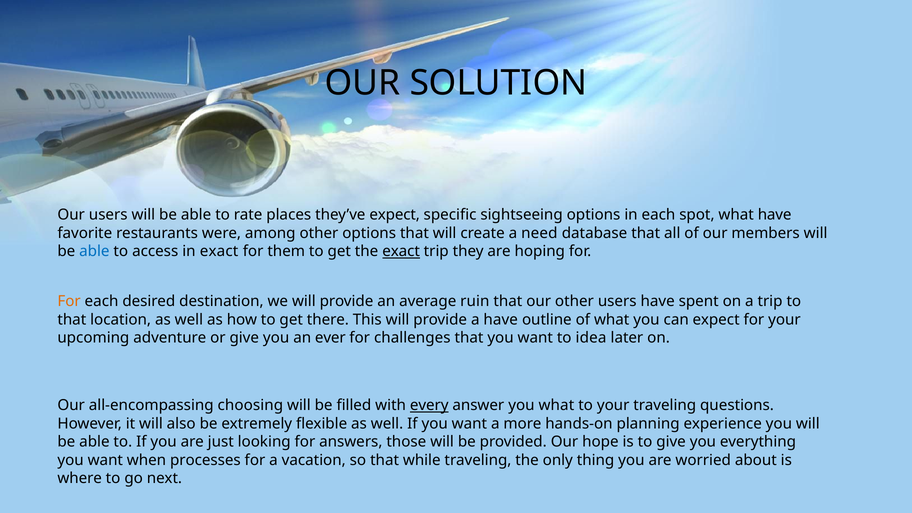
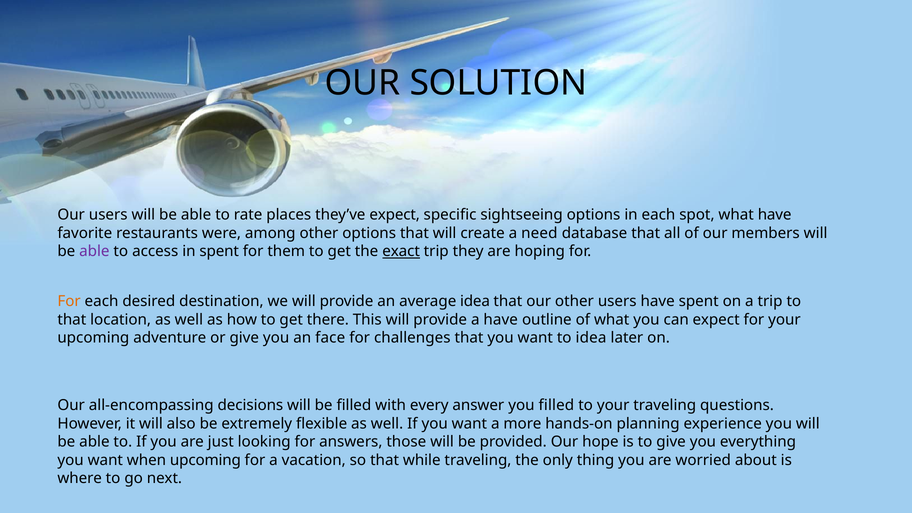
able at (94, 251) colour: blue -> purple
in exact: exact -> spent
average ruin: ruin -> idea
ever: ever -> face
choosing: choosing -> decisions
every underline: present -> none
you what: what -> filled
when processes: processes -> upcoming
